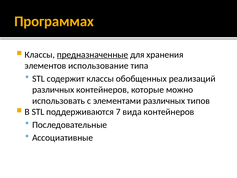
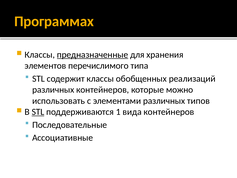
использование: использование -> перечислимого
STL at (38, 112) underline: none -> present
7: 7 -> 1
